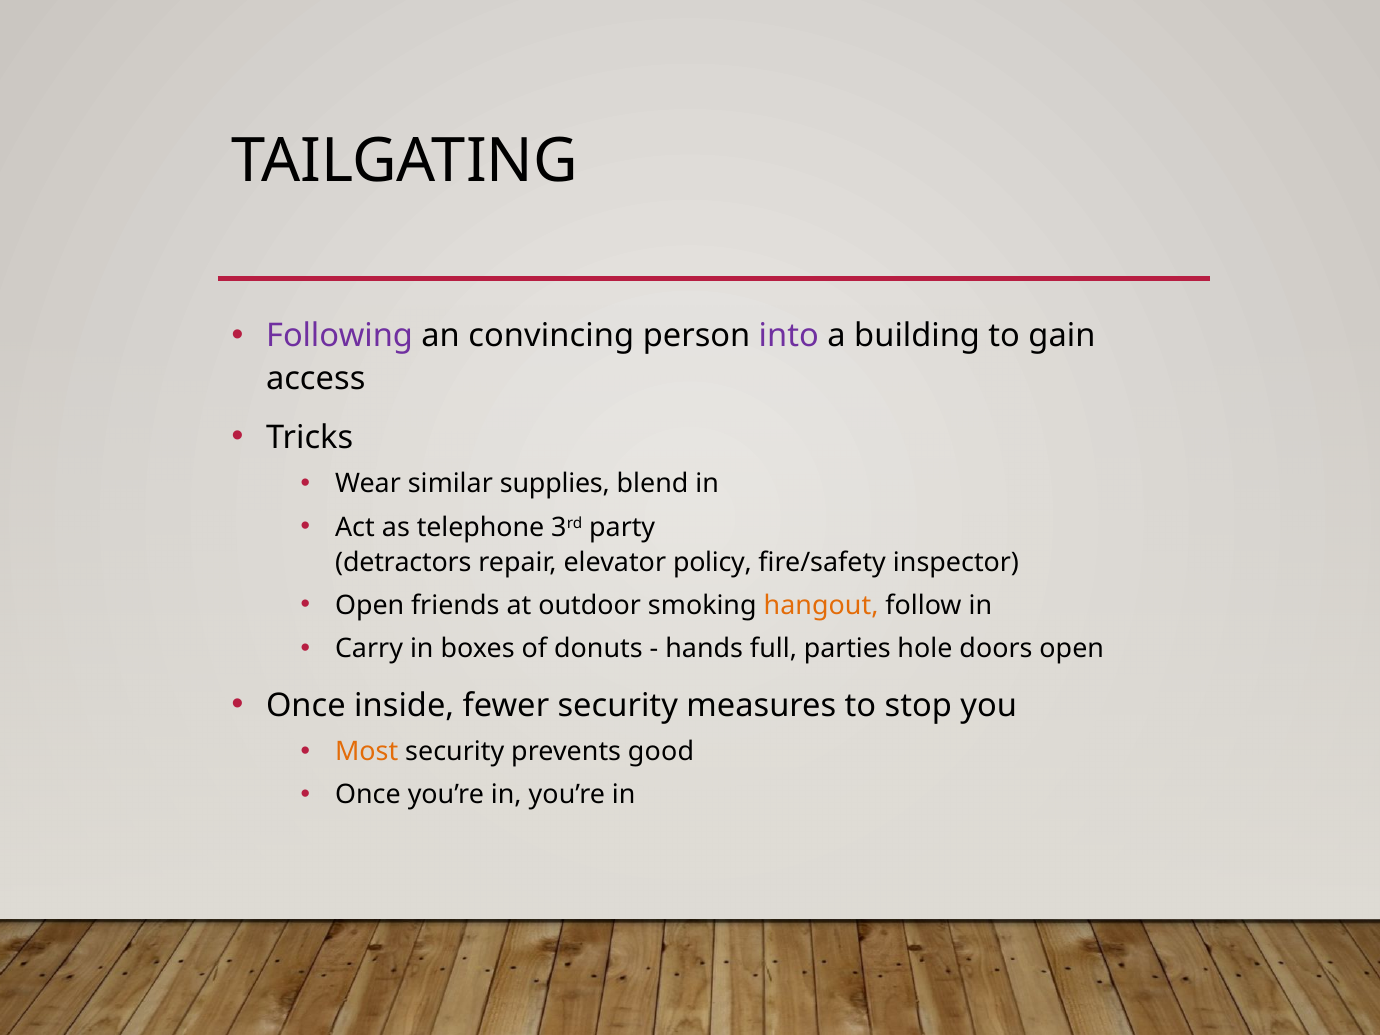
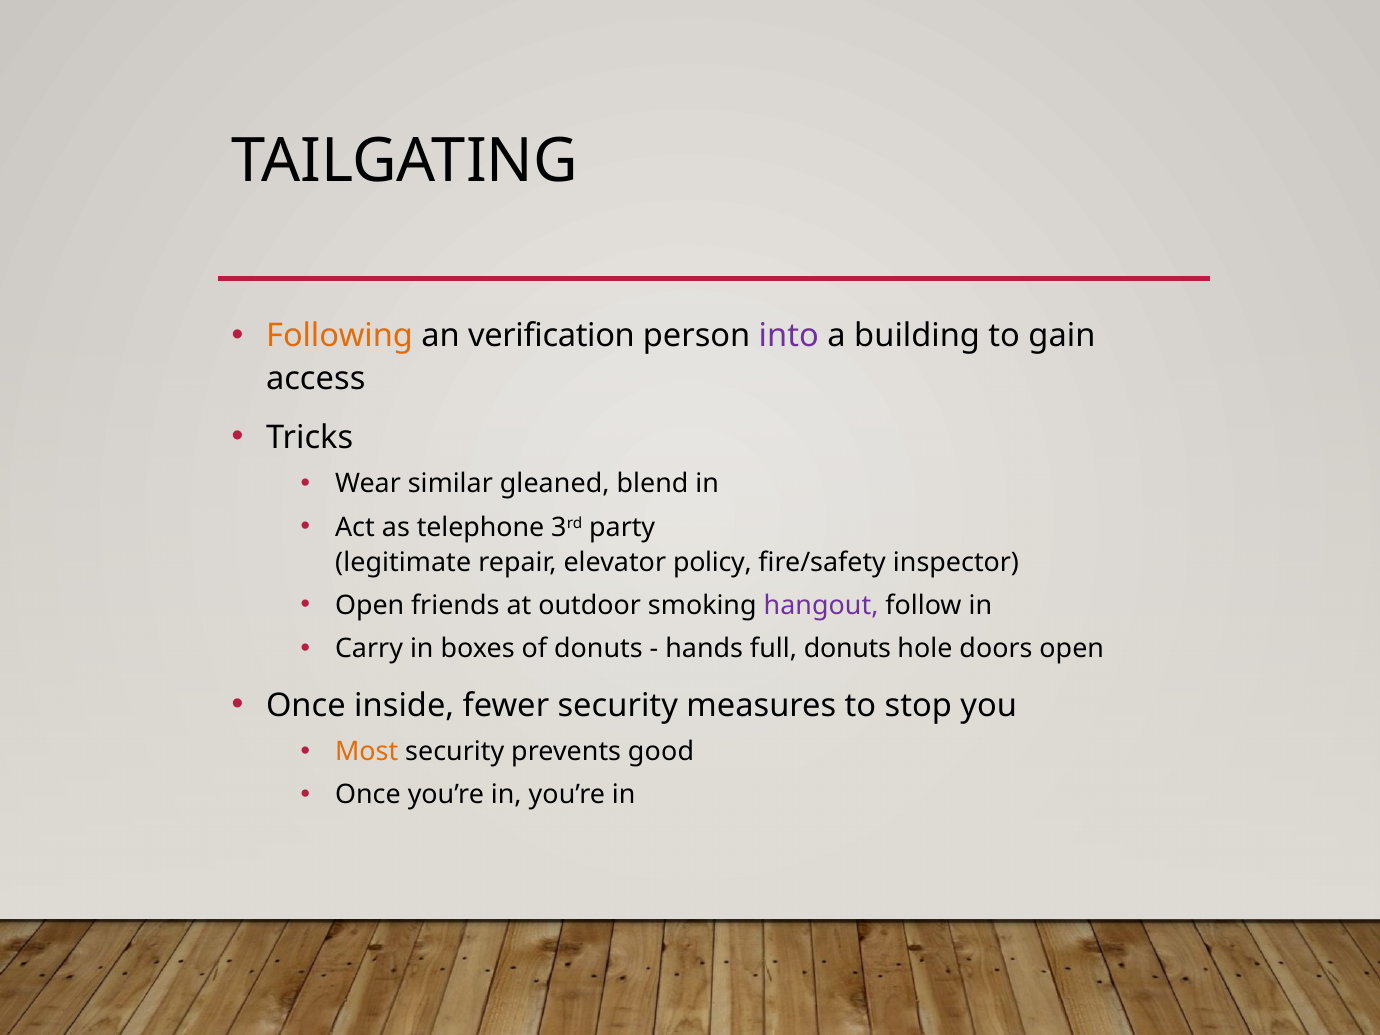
Following colour: purple -> orange
convincing: convincing -> verification
supplies: supplies -> gleaned
detractors: detractors -> legitimate
hangout colour: orange -> purple
full parties: parties -> donuts
